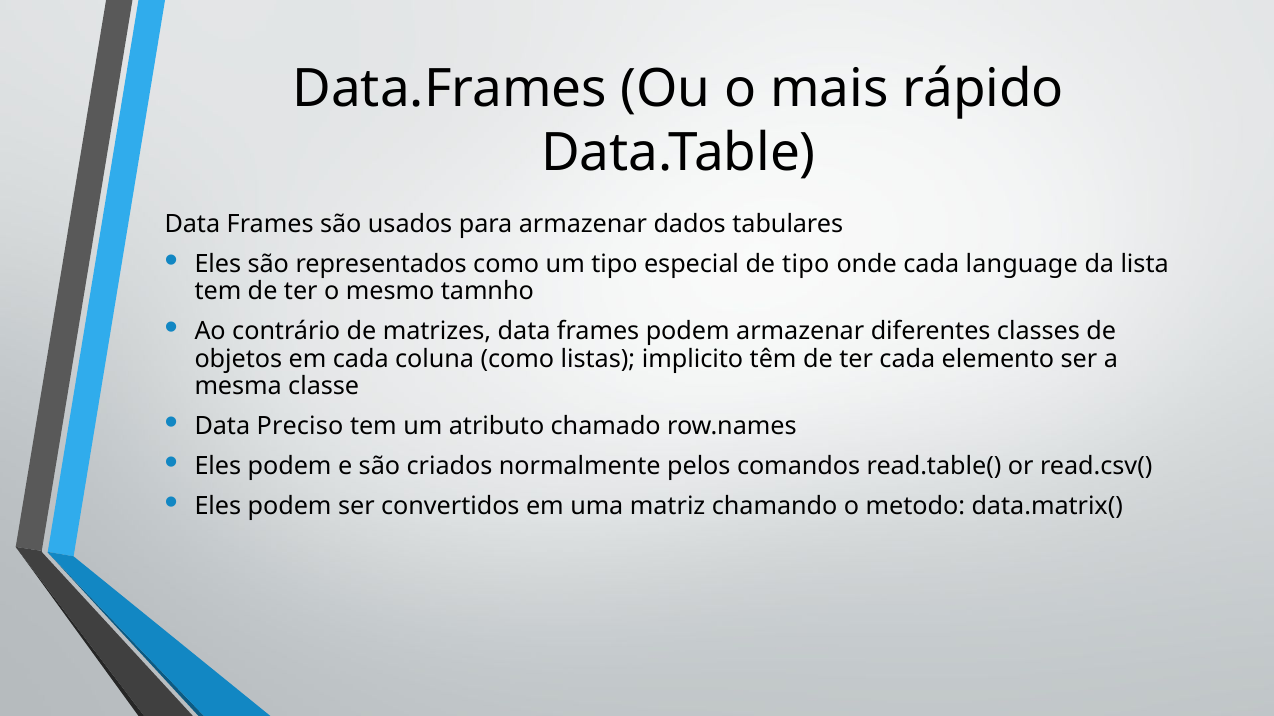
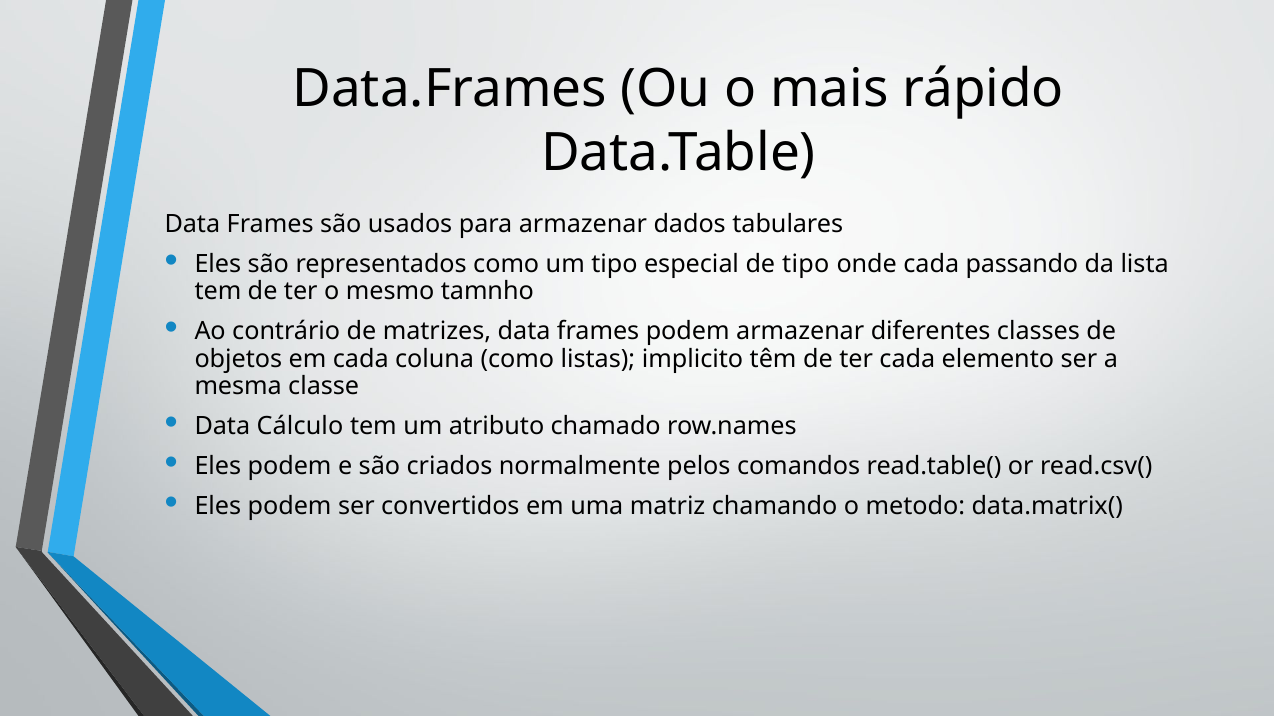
language: language -> passando
Preciso: Preciso -> Cálculo
